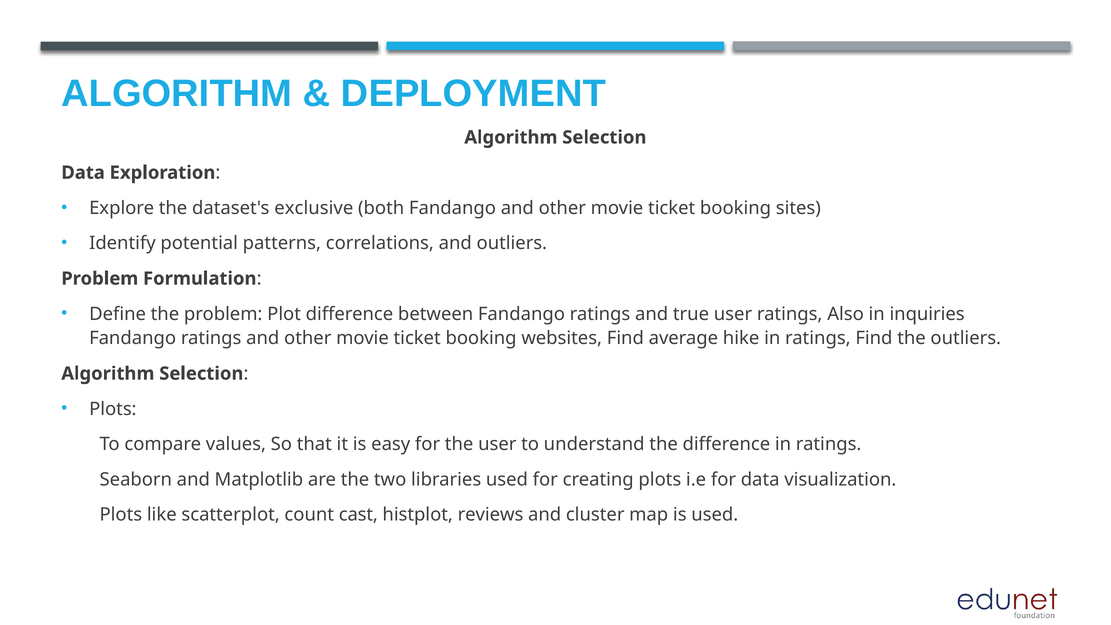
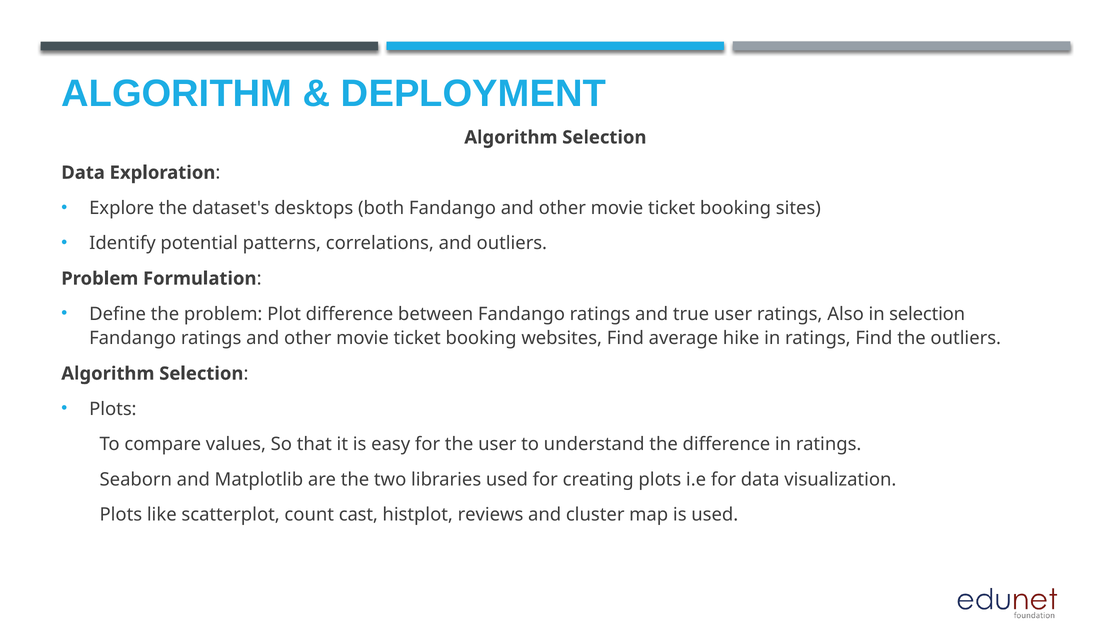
exclusive: exclusive -> desktops
in inquiries: inquiries -> selection
